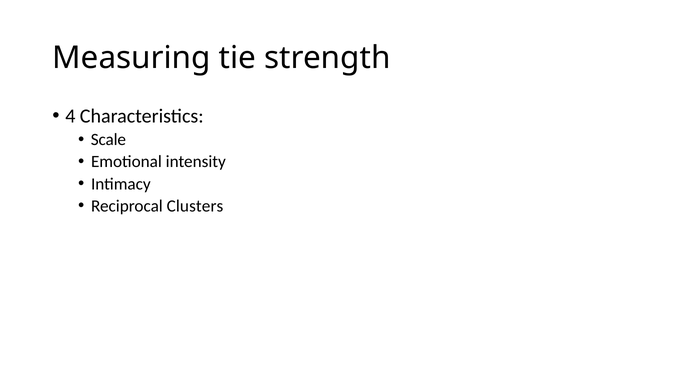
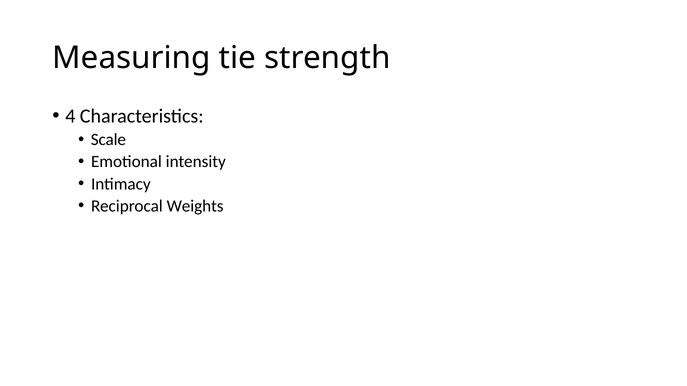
Clusters: Clusters -> Weights
